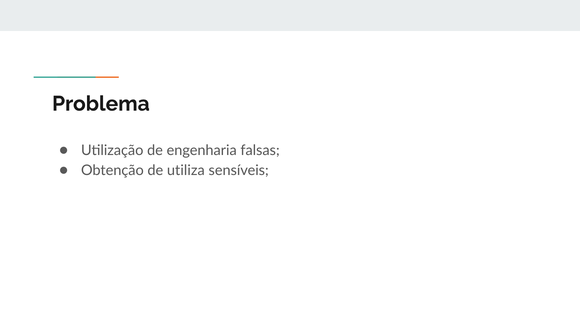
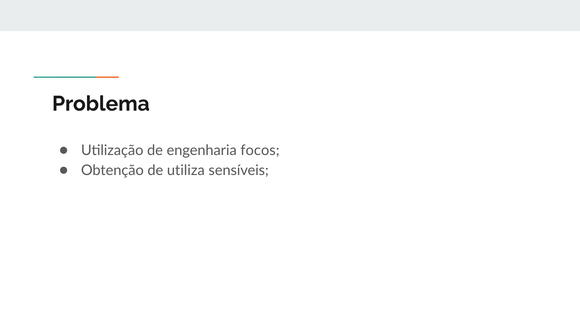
falsas: falsas -> focos
